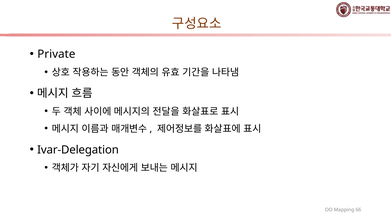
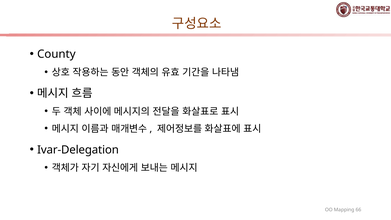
Private: Private -> County
